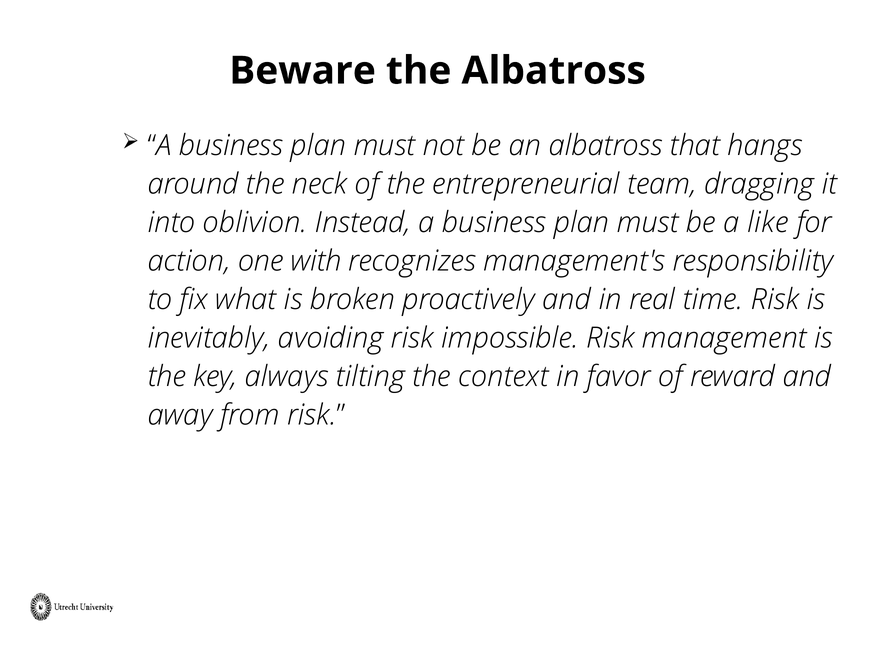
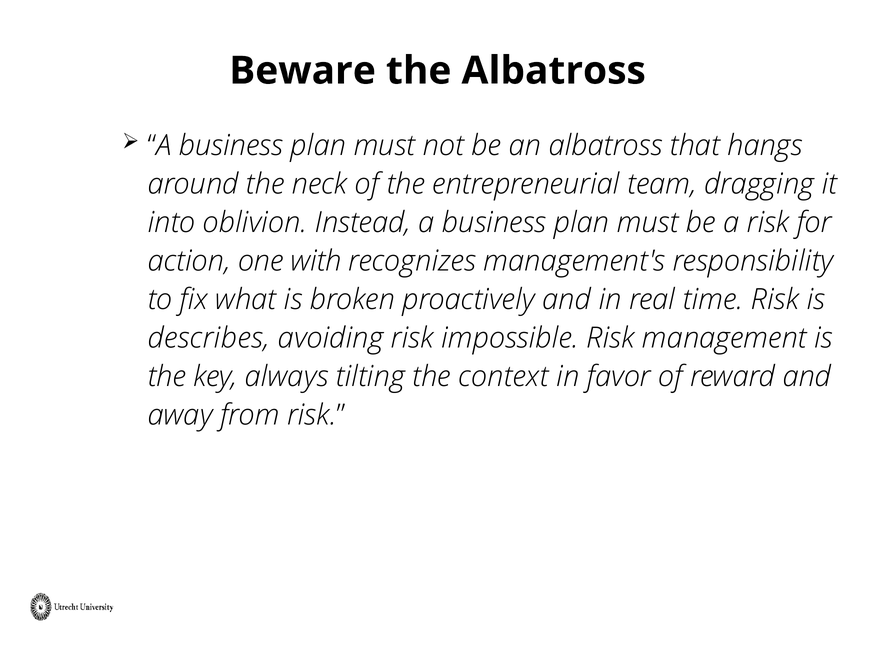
a like: like -> risk
inevitably: inevitably -> describes
